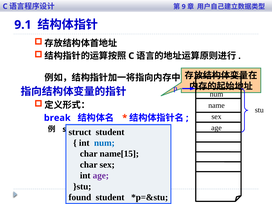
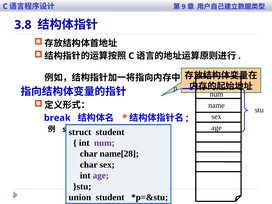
9.1: 9.1 -> 3.8
num at (104, 143) colour: blue -> purple
name[15: name[15 -> name[28
found: found -> union
